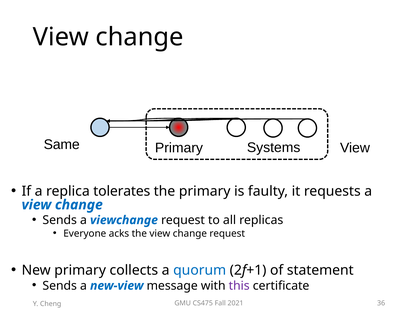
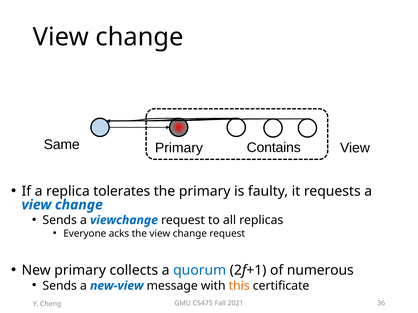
Systems: Systems -> Contains
statement: statement -> numerous
this colour: purple -> orange
